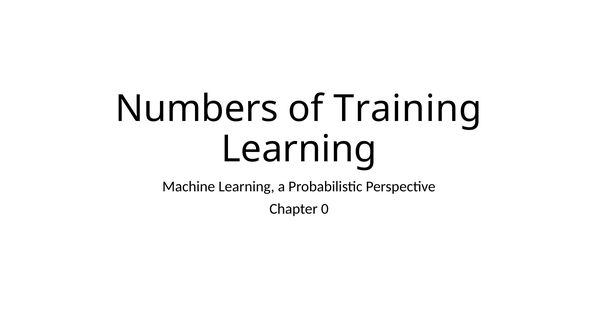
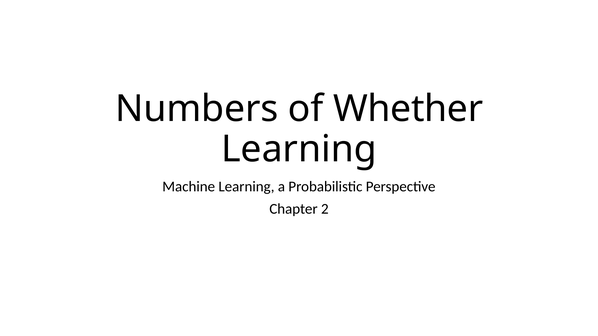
Training: Training -> Whether
0: 0 -> 2
